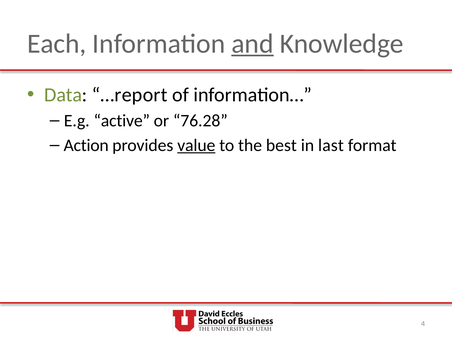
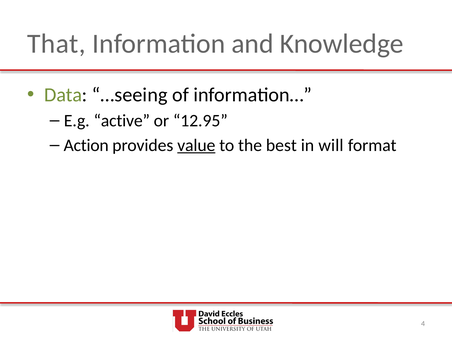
Each: Each -> That
and underline: present -> none
…report: …report -> …seeing
76.28: 76.28 -> 12.95
last: last -> will
